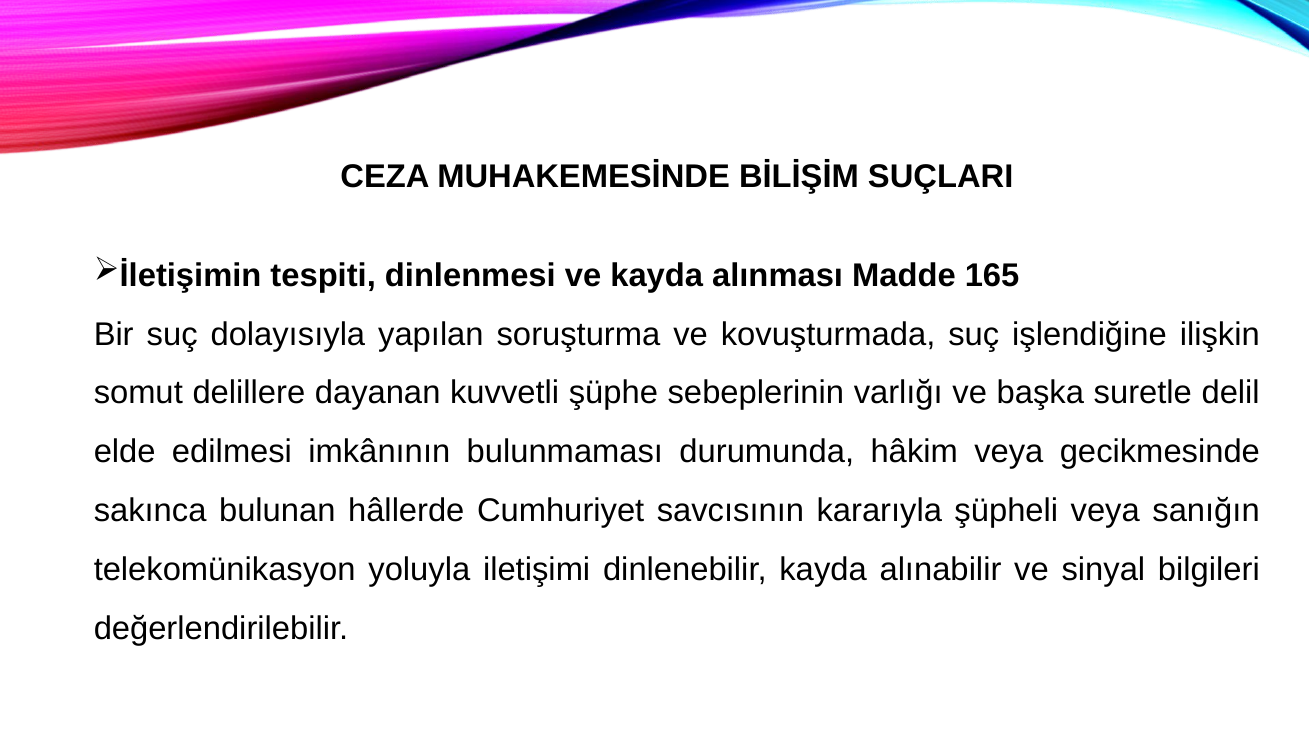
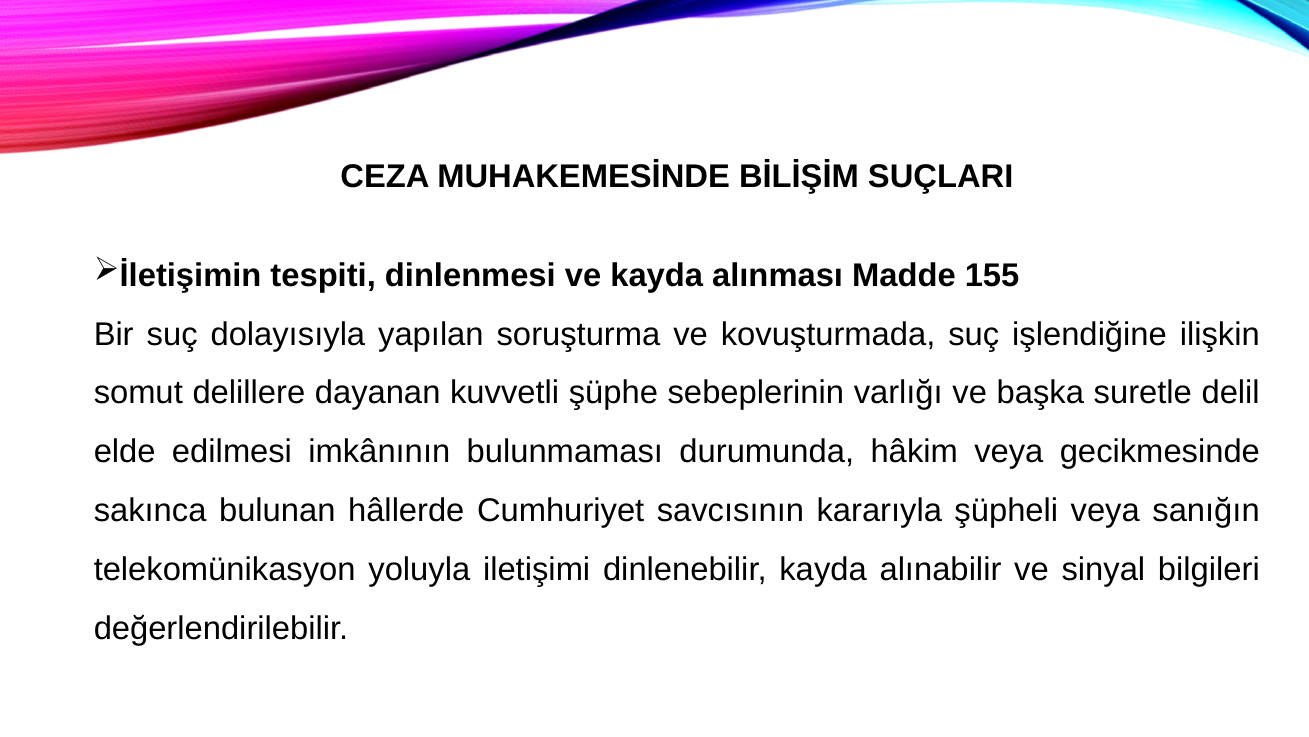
165: 165 -> 155
